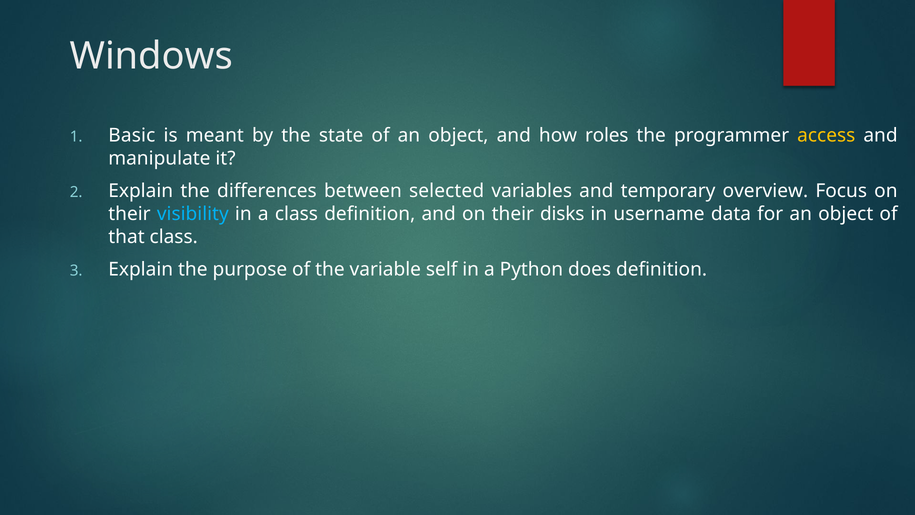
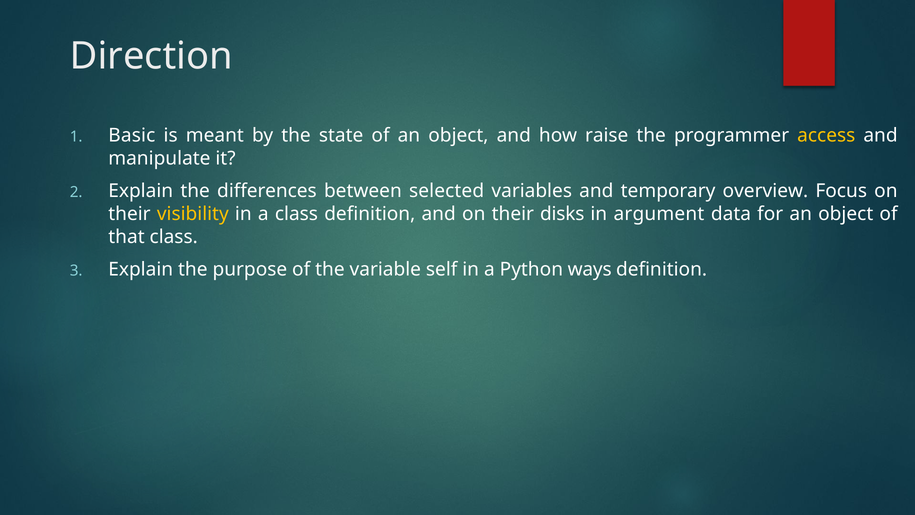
Windows: Windows -> Direction
roles: roles -> raise
visibility colour: light blue -> yellow
username: username -> argument
does: does -> ways
